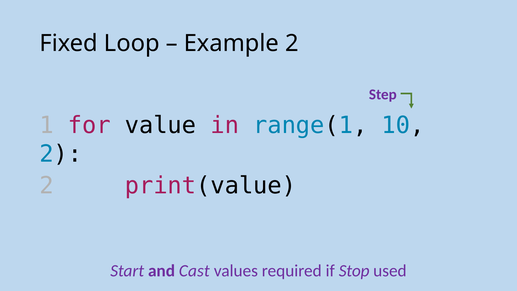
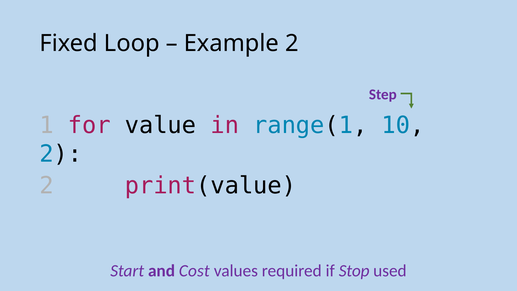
Cast: Cast -> Cost
